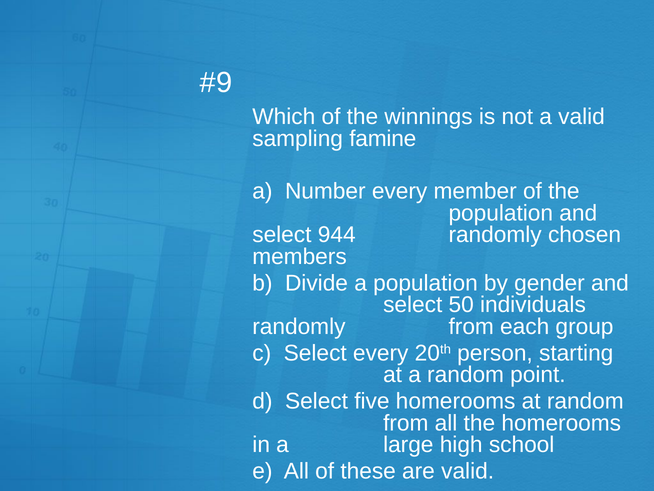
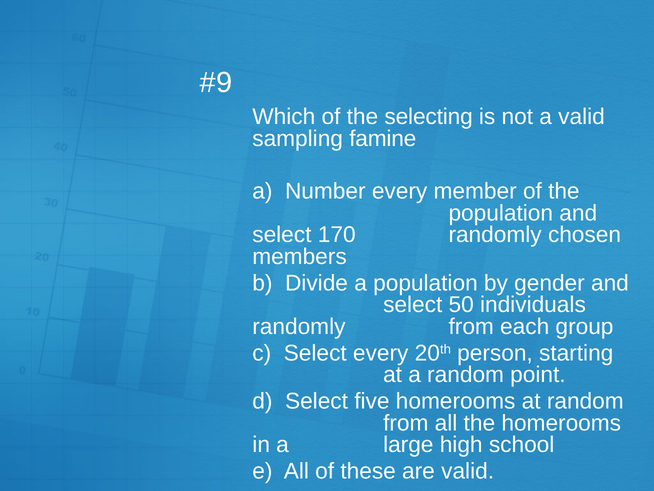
winnings: winnings -> selecting
944: 944 -> 170
